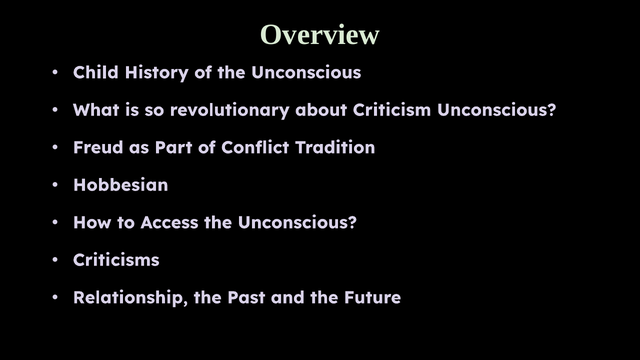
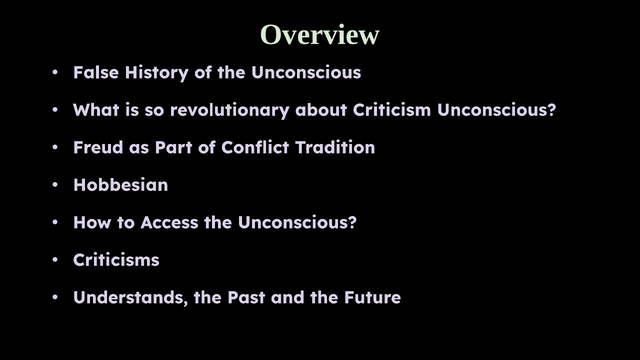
Child: Child -> False
Relationship: Relationship -> Understands
